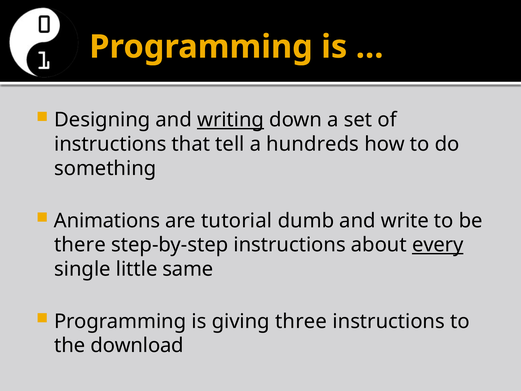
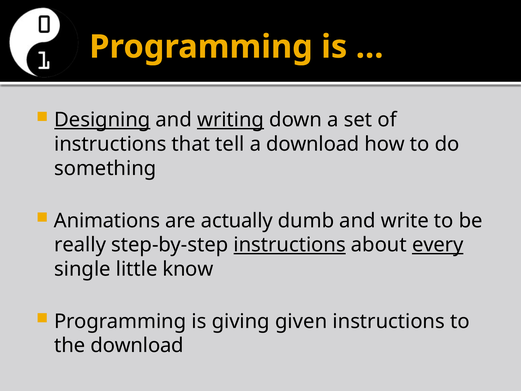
Designing underline: none -> present
a hundreds: hundreds -> download
tutorial: tutorial -> actually
there: there -> really
instructions at (290, 245) underline: none -> present
same: same -> know
three: three -> given
